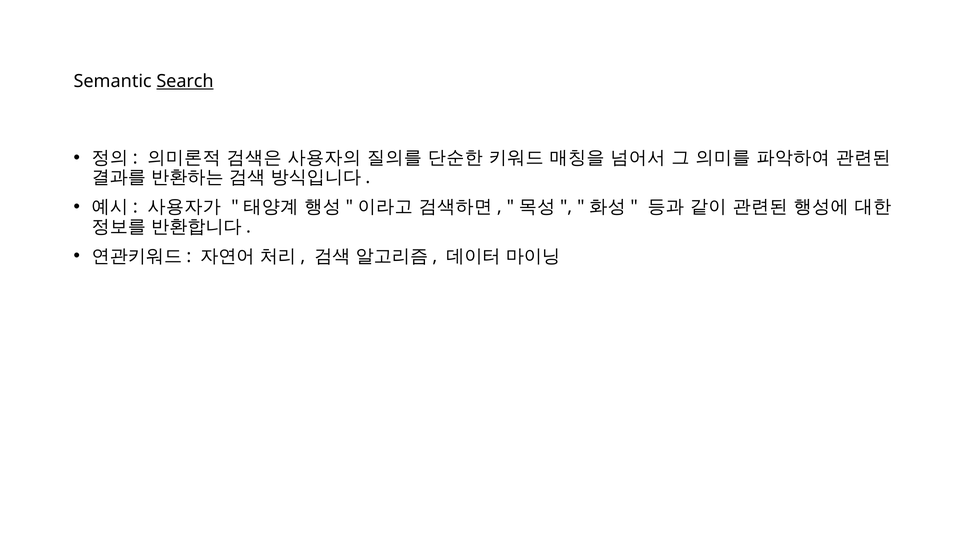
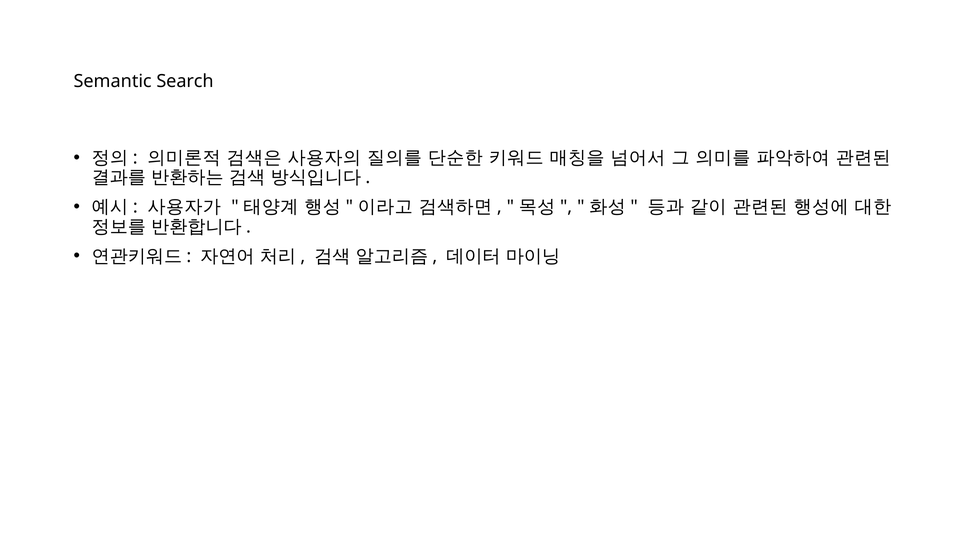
Search underline: present -> none
